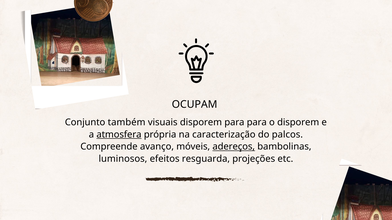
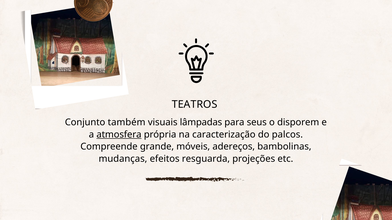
OCUPAM: OCUPAM -> TEATROS
visuais disporem: disporem -> lâmpadas
para para: para -> seus
avanço: avanço -> grande
adereços underline: present -> none
luminosos: luminosos -> mudanças
